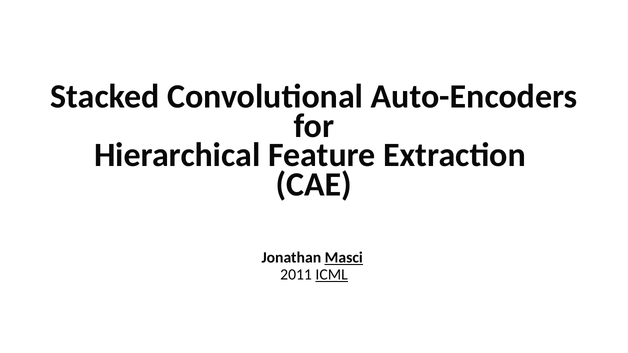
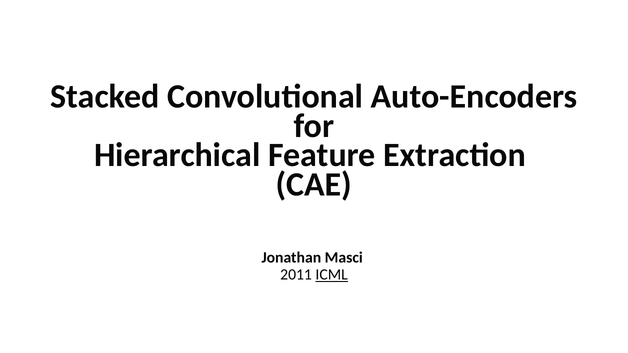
Masci underline: present -> none
